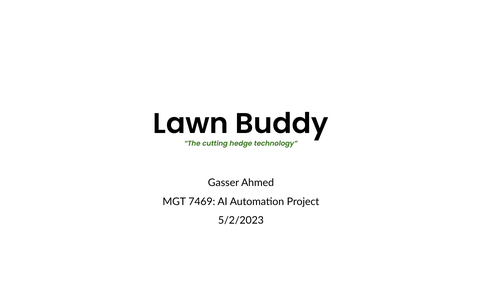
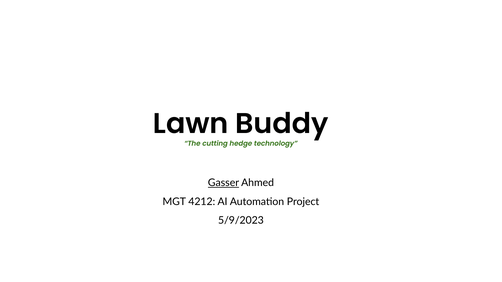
Gasser underline: none -> present
7469: 7469 -> 4212
5/2/2023: 5/2/2023 -> 5/9/2023
